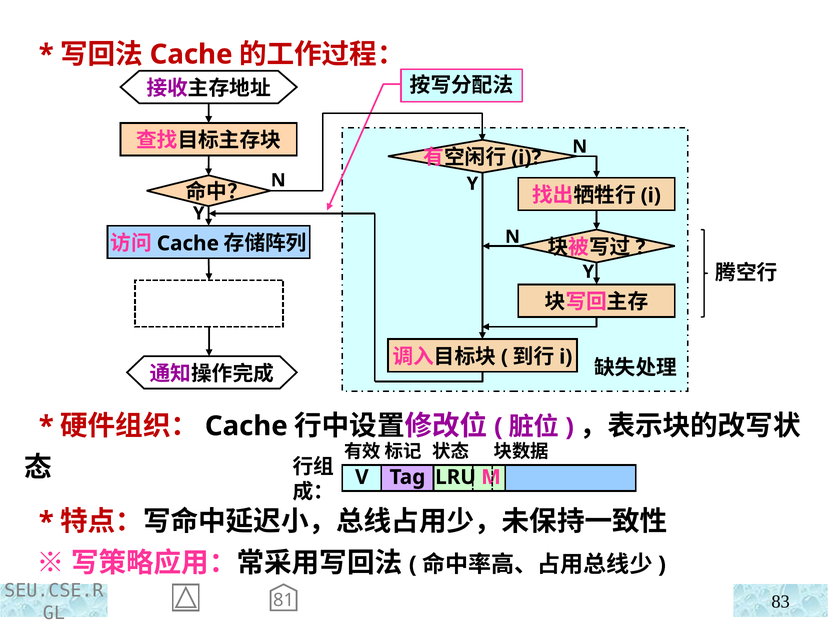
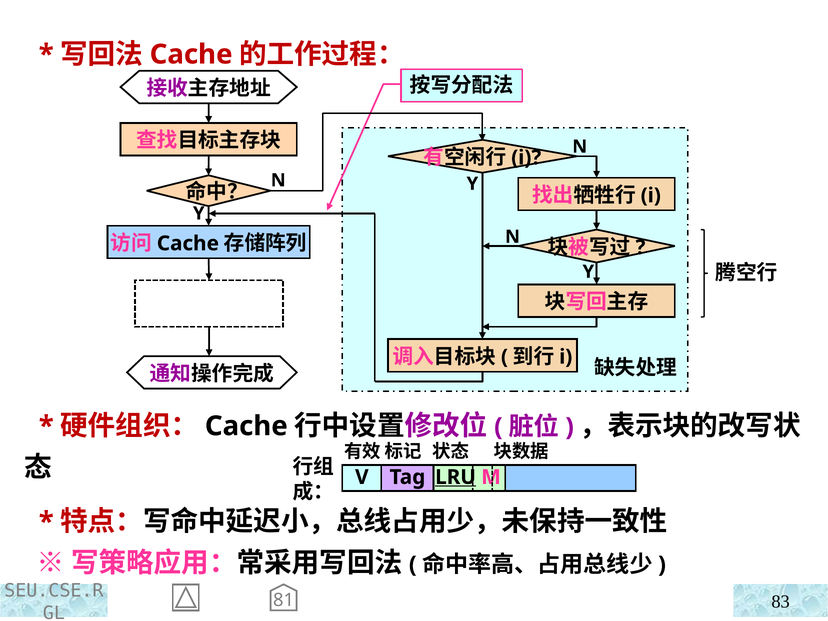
LRU underline: none -> present
